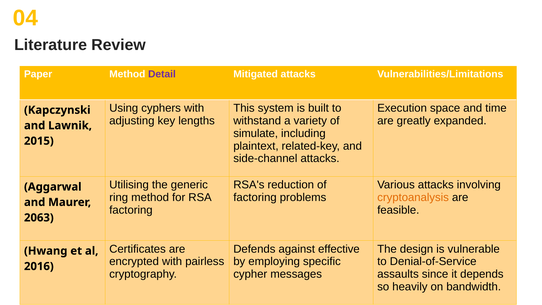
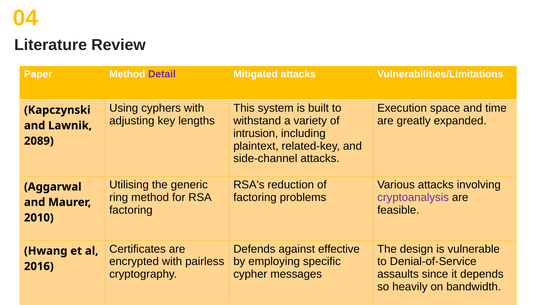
simulate: simulate -> intrusion
2015: 2015 -> 2089
cryptoanalysis colour: orange -> purple
2063: 2063 -> 2010
